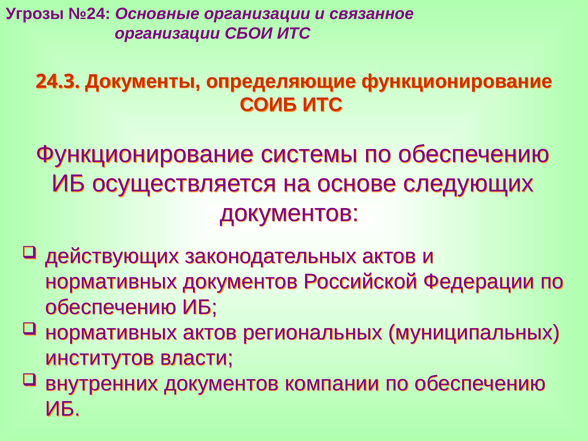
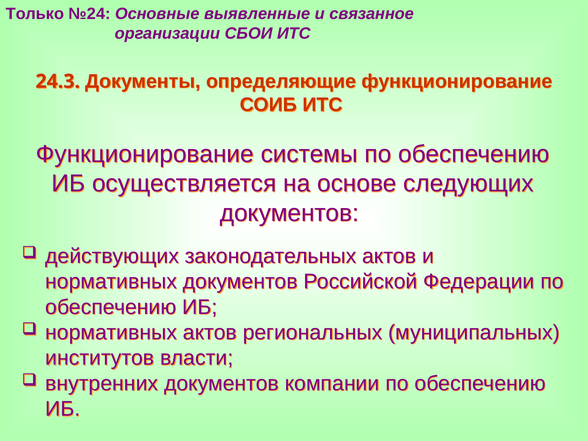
Угрозы: Угрозы -> Только
Основные организации: организации -> выявленные
